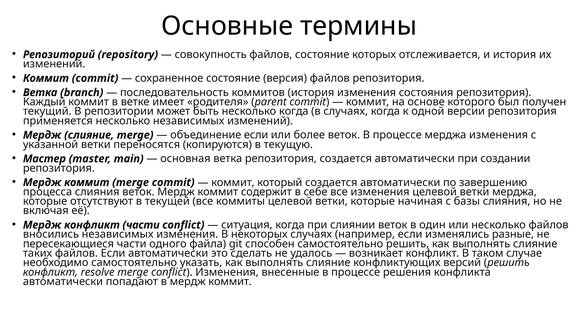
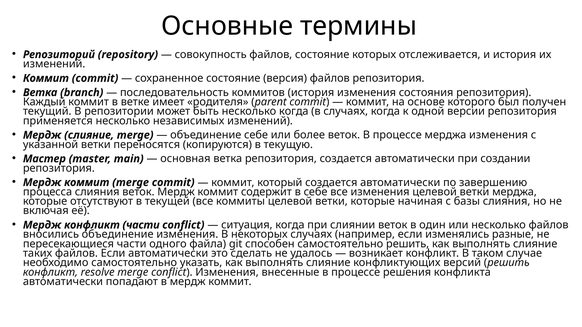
объединение если: если -> себе
вносились независимых: независимых -> объединение
